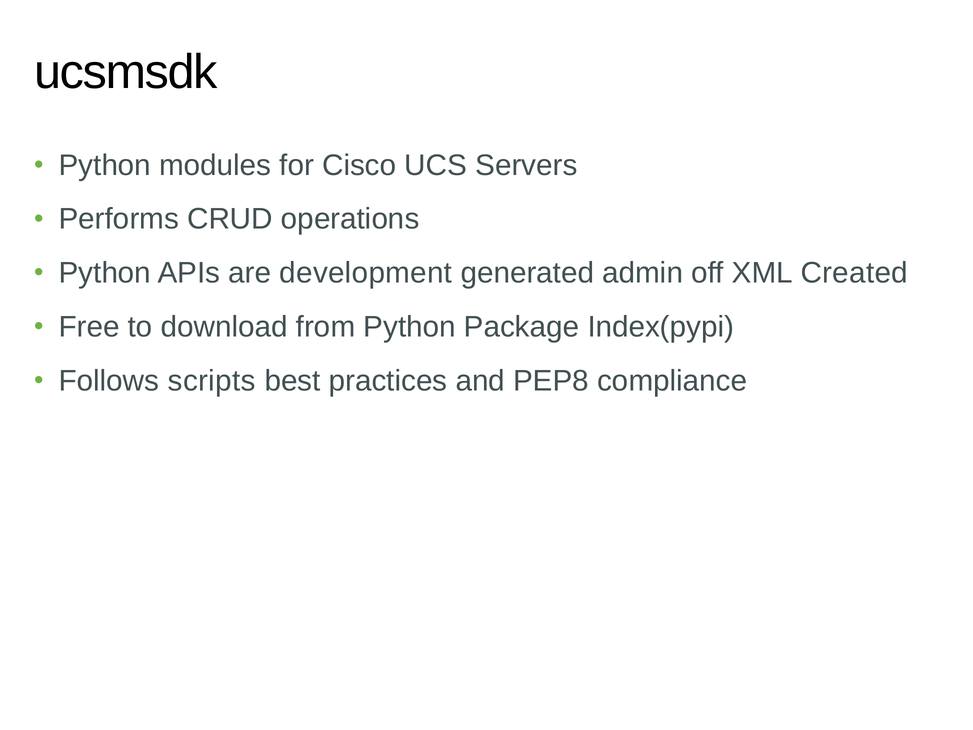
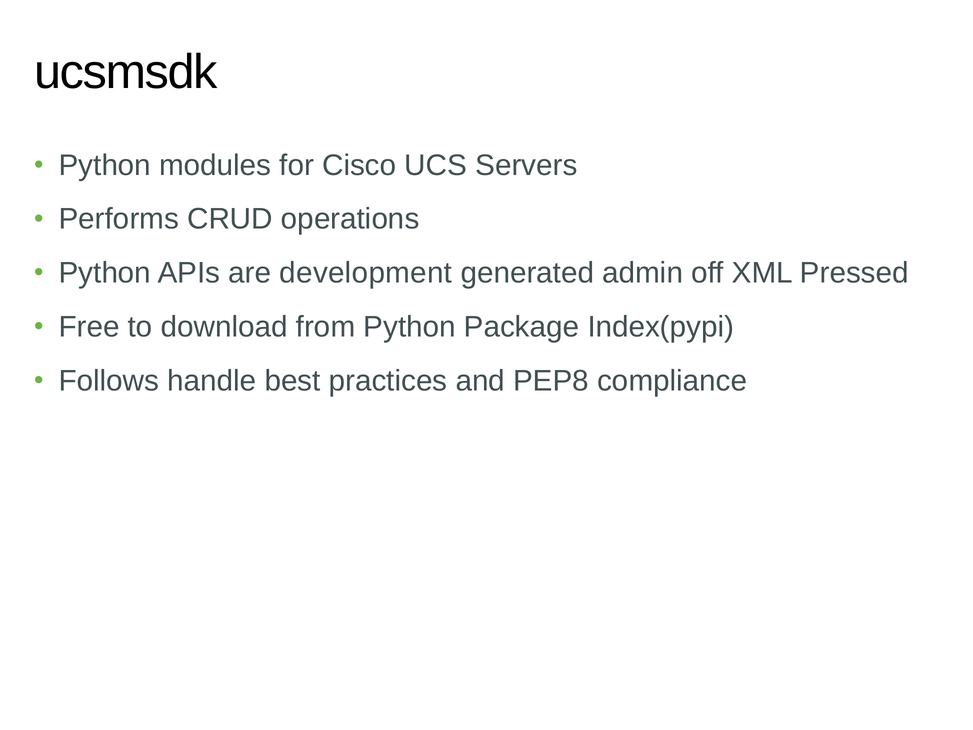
Created: Created -> Pressed
scripts: scripts -> handle
